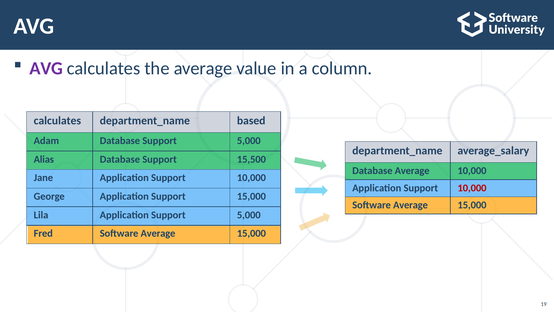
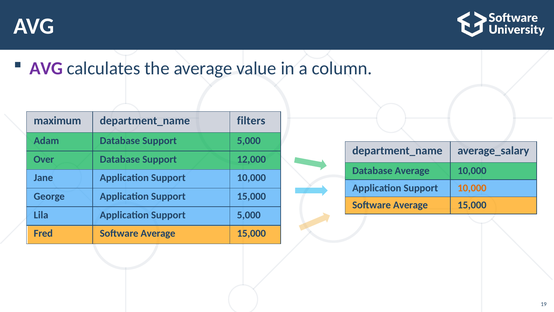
calculates at (57, 120): calculates -> maximum
based: based -> filters
Alias: Alias -> Over
15,500: 15,500 -> 12,000
10,000 at (472, 188) colour: red -> orange
